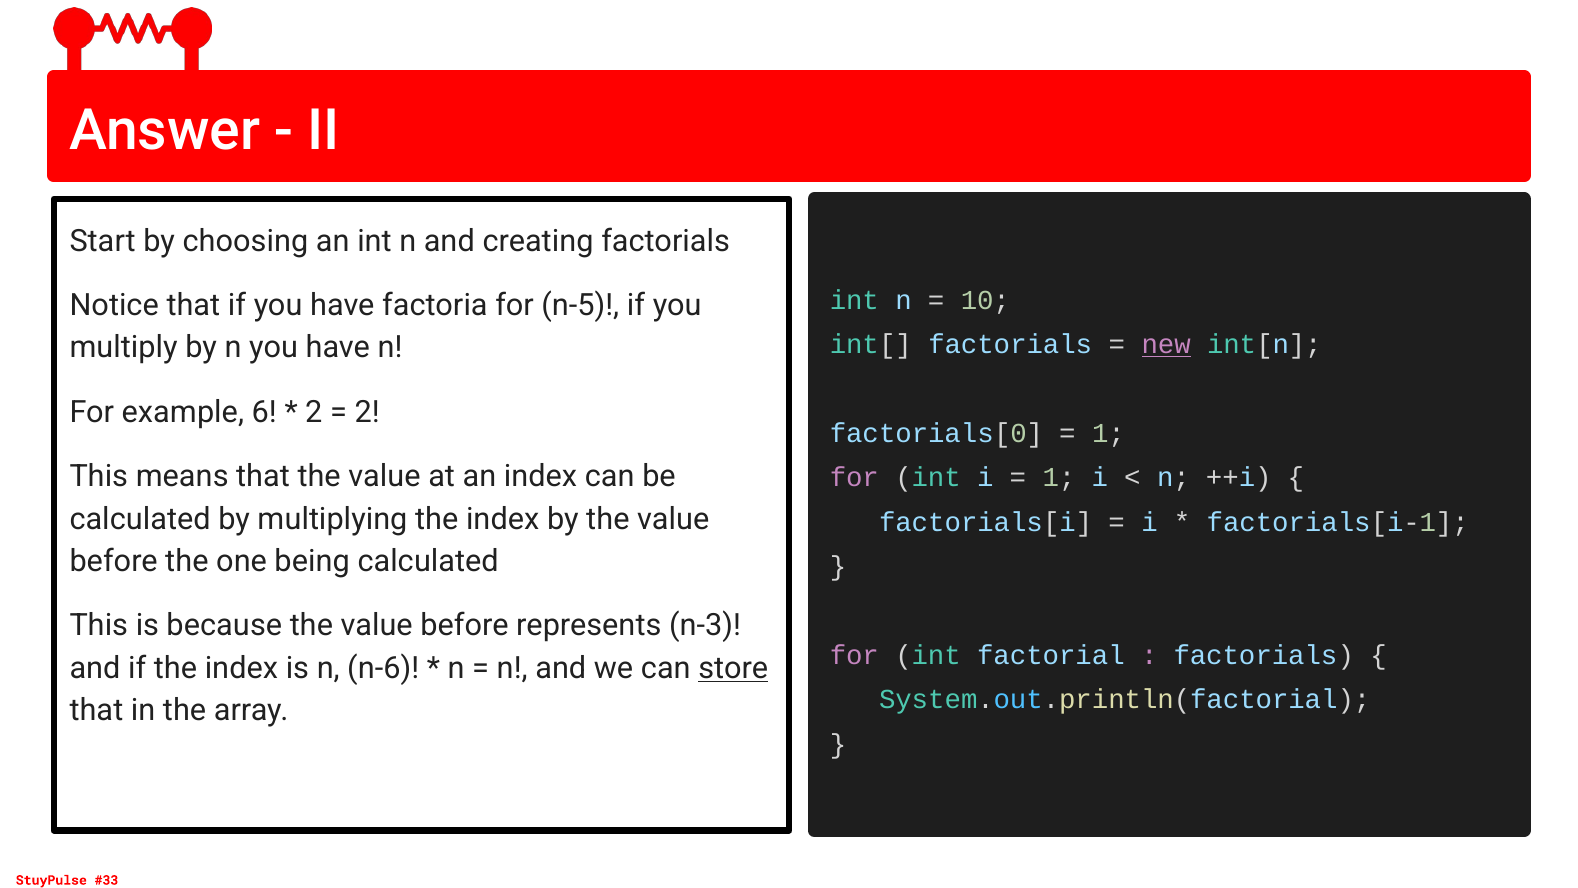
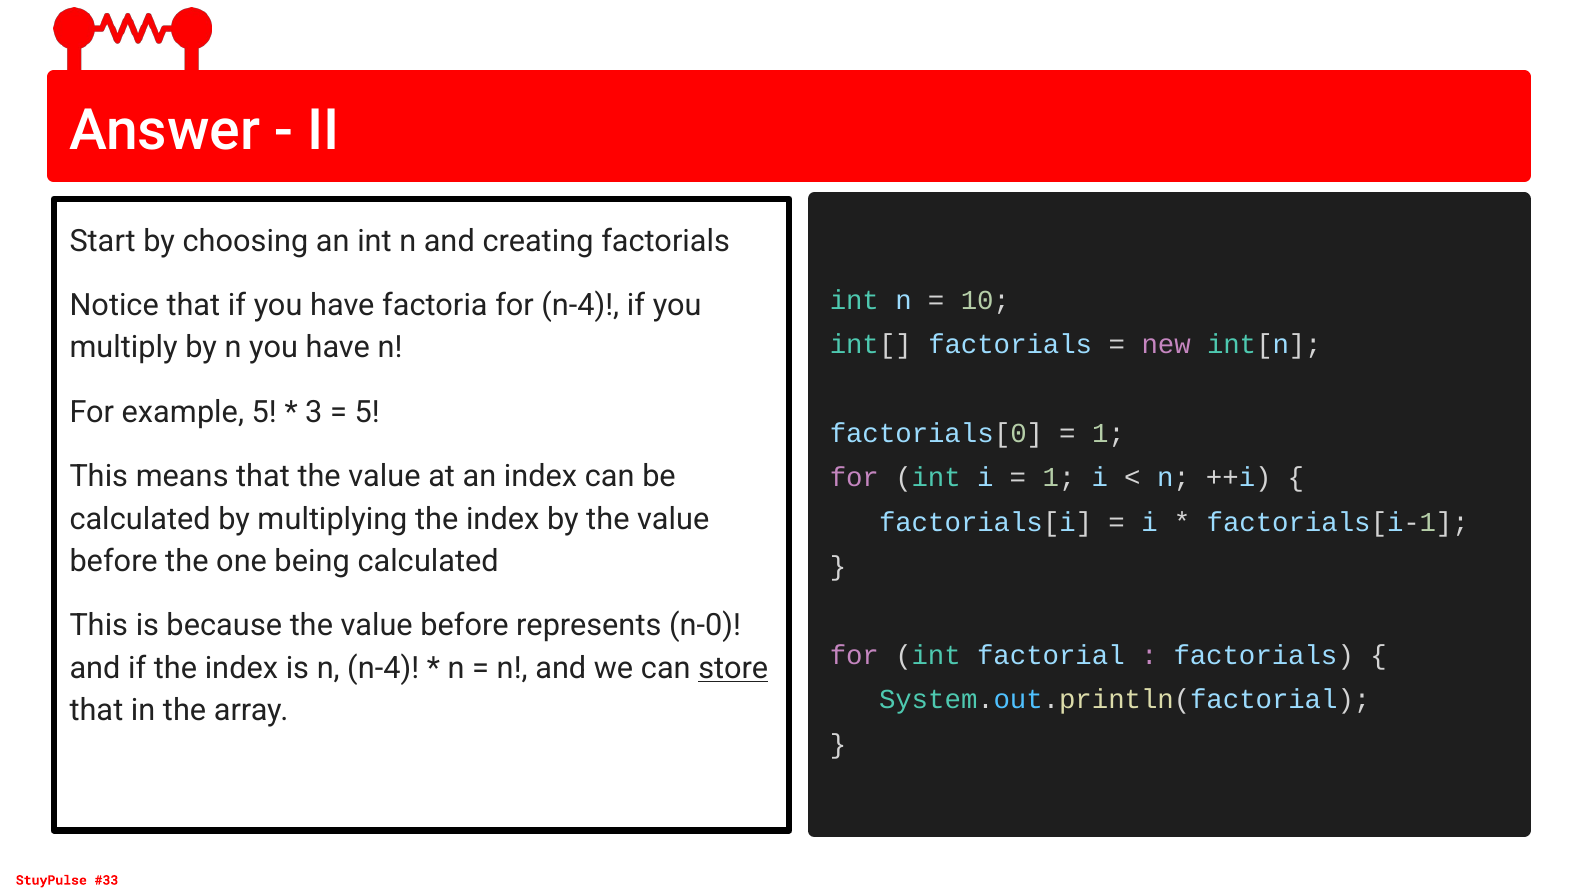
for n-5: n-5 -> n-4
new underline: present -> none
example 6: 6 -> 5
2 at (314, 412): 2 -> 3
2 at (367, 412): 2 -> 5
n-3: n-3 -> n-0
n n-6: n-6 -> n-4
